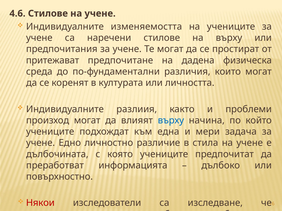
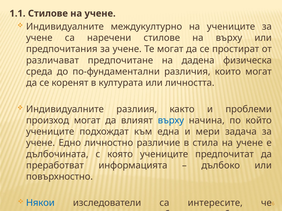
4.6: 4.6 -> 1.1
изменяемостта: изменяемостта -> междукултурно
притежават: притежават -> различават
Някои colour: red -> blue
изследване: изследване -> интересите
